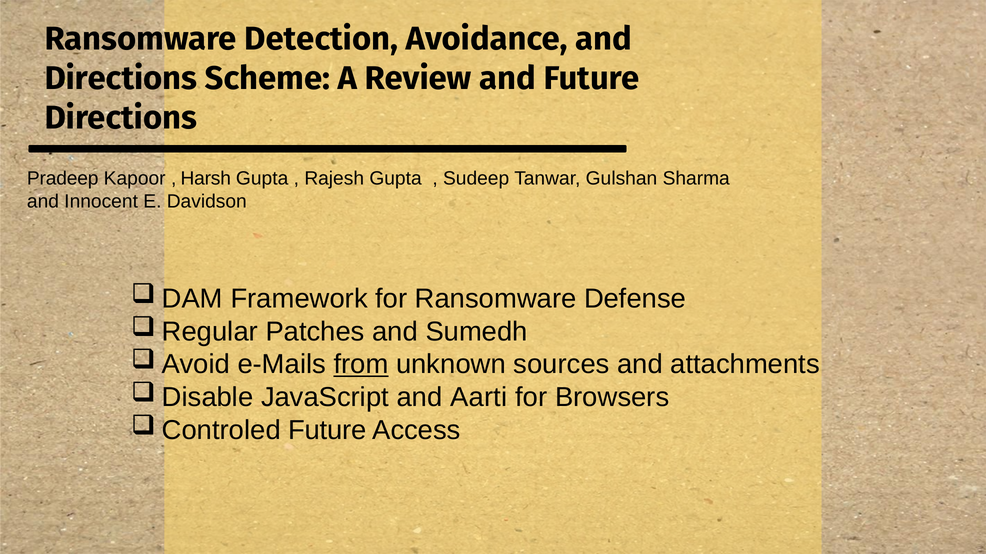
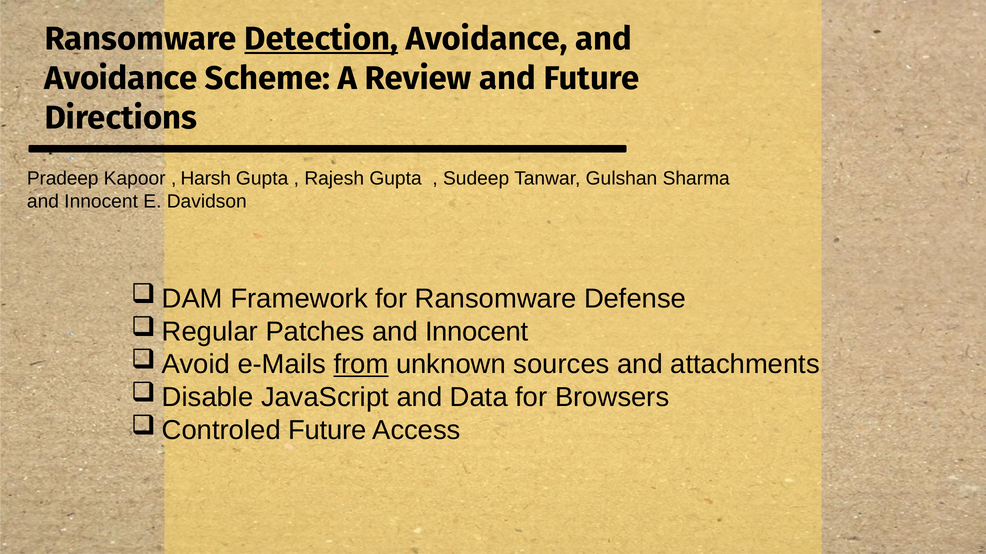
Detection underline: none -> present
Directions at (121, 78): Directions -> Avoidance
Patches and Sumedh: Sumedh -> Innocent
Aarti: Aarti -> Data
